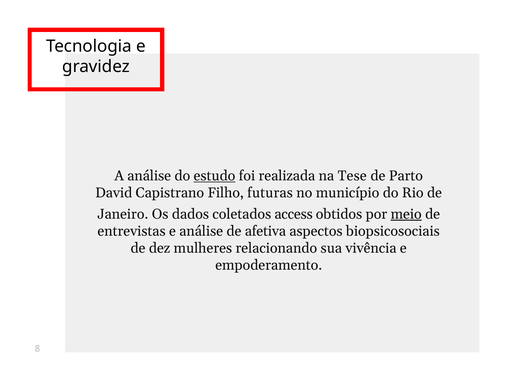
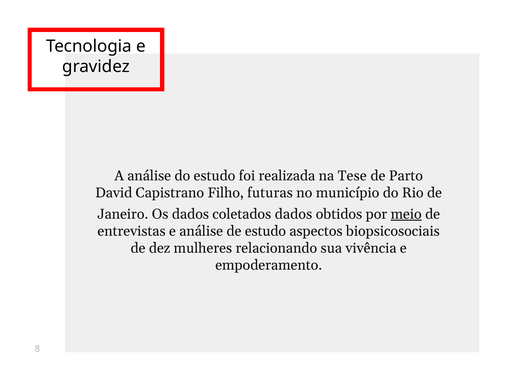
estudo at (214, 176) underline: present -> none
coletados access: access -> dados
de afetiva: afetiva -> estudo
